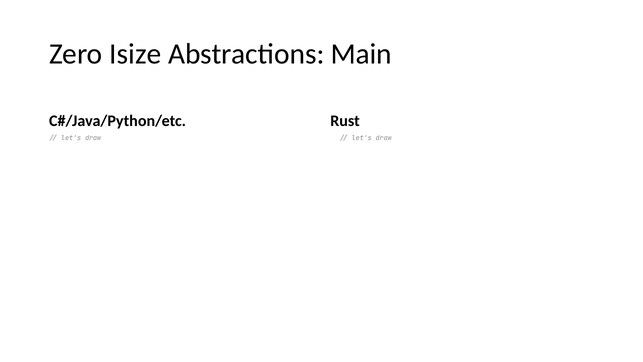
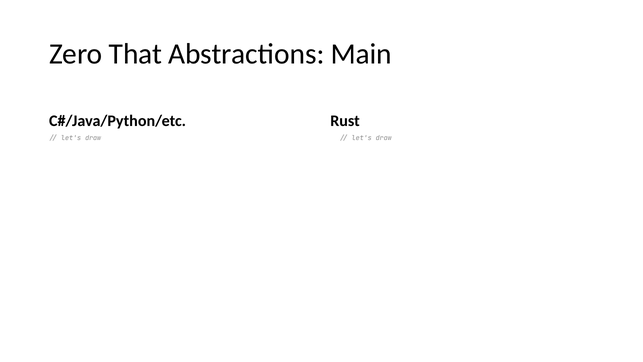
Isize: Isize -> That
